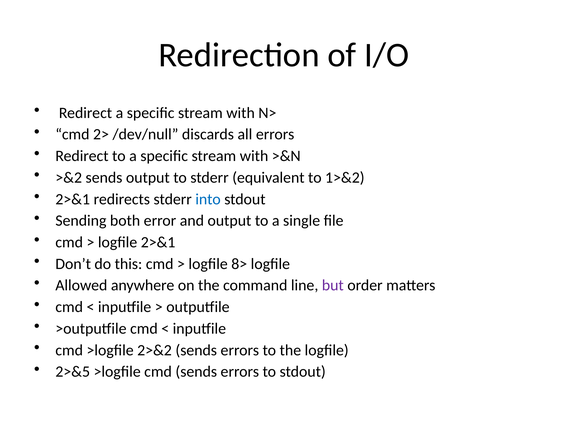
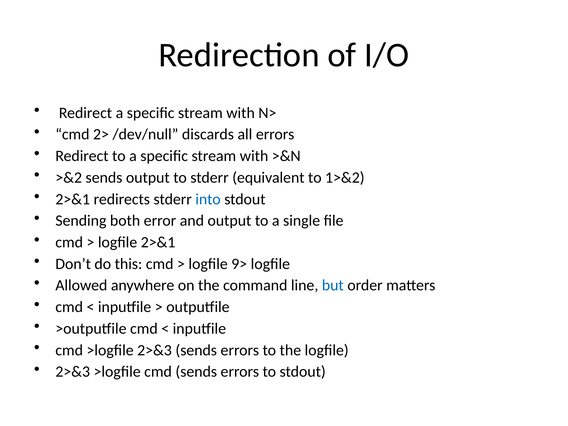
8>: 8> -> 9>
but colour: purple -> blue
>logfile 2>&2: 2>&2 -> 2>&3
2>&5 at (73, 372): 2>&5 -> 2>&3
